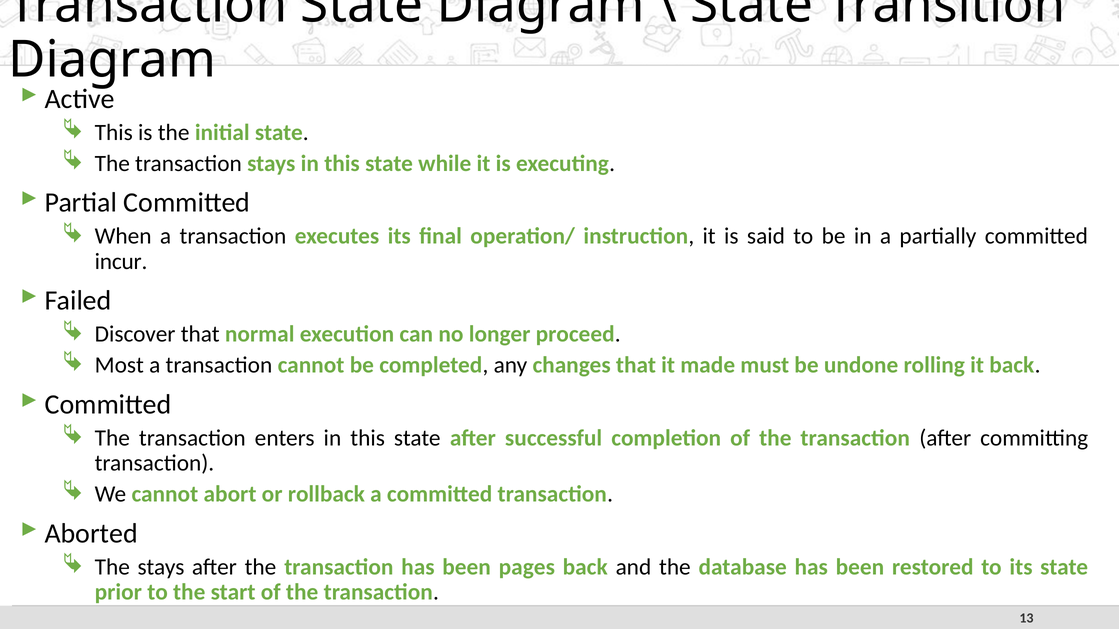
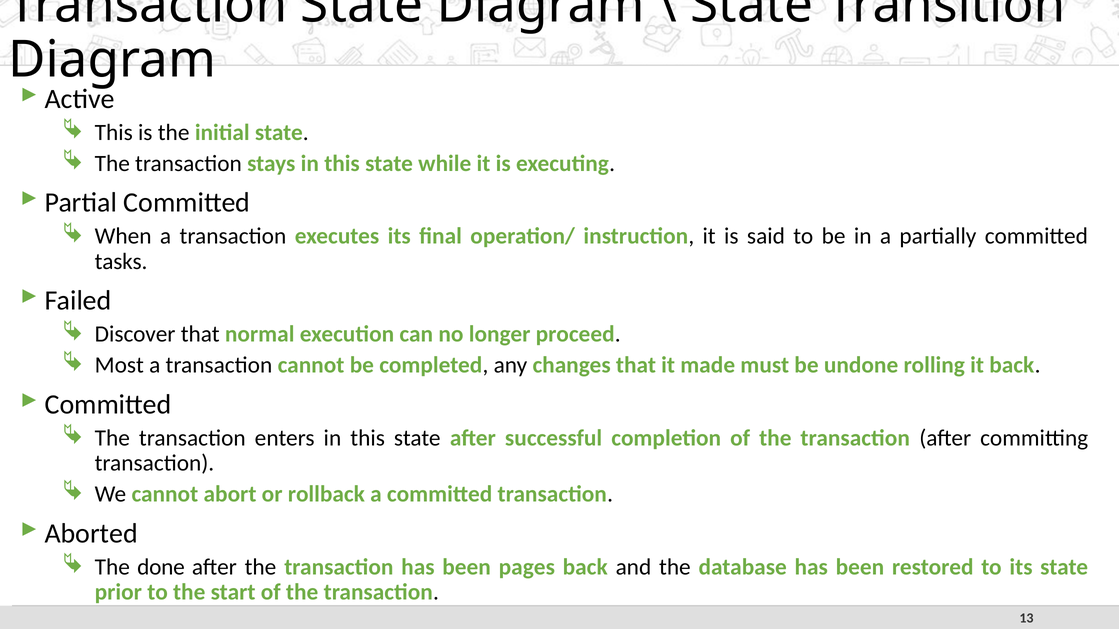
incur: incur -> tasks
The stays: stays -> done
